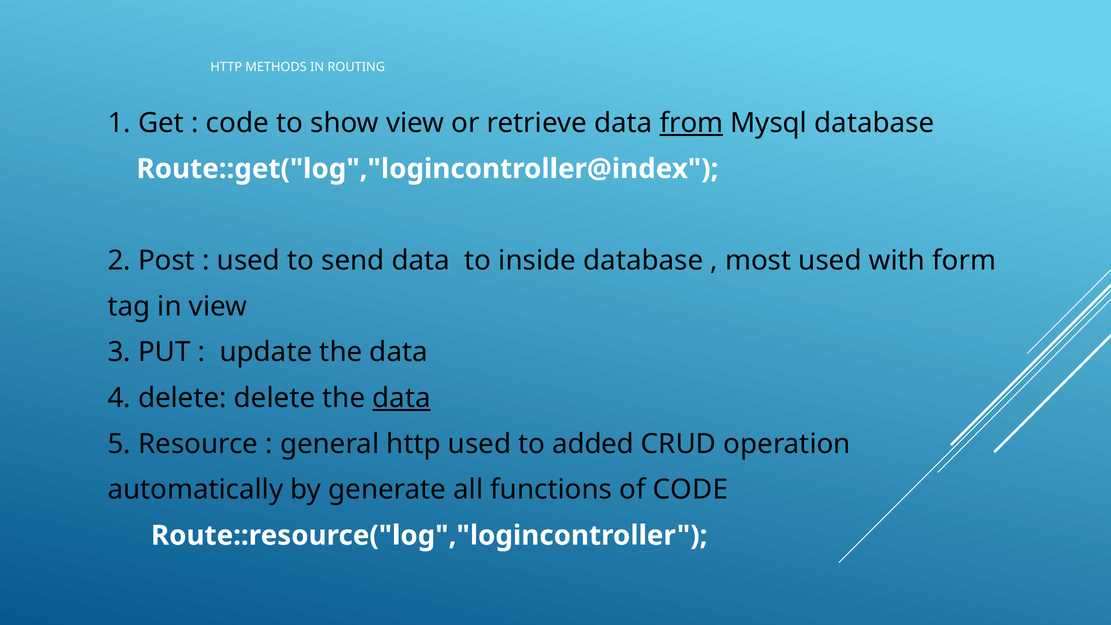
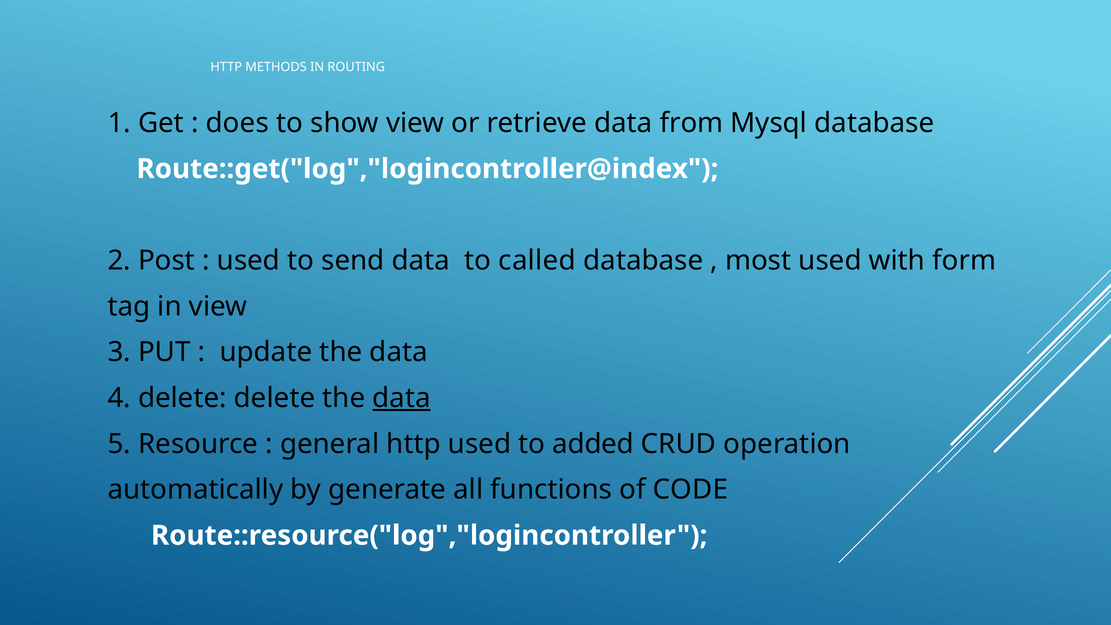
code at (237, 123): code -> does
from underline: present -> none
inside: inside -> called
